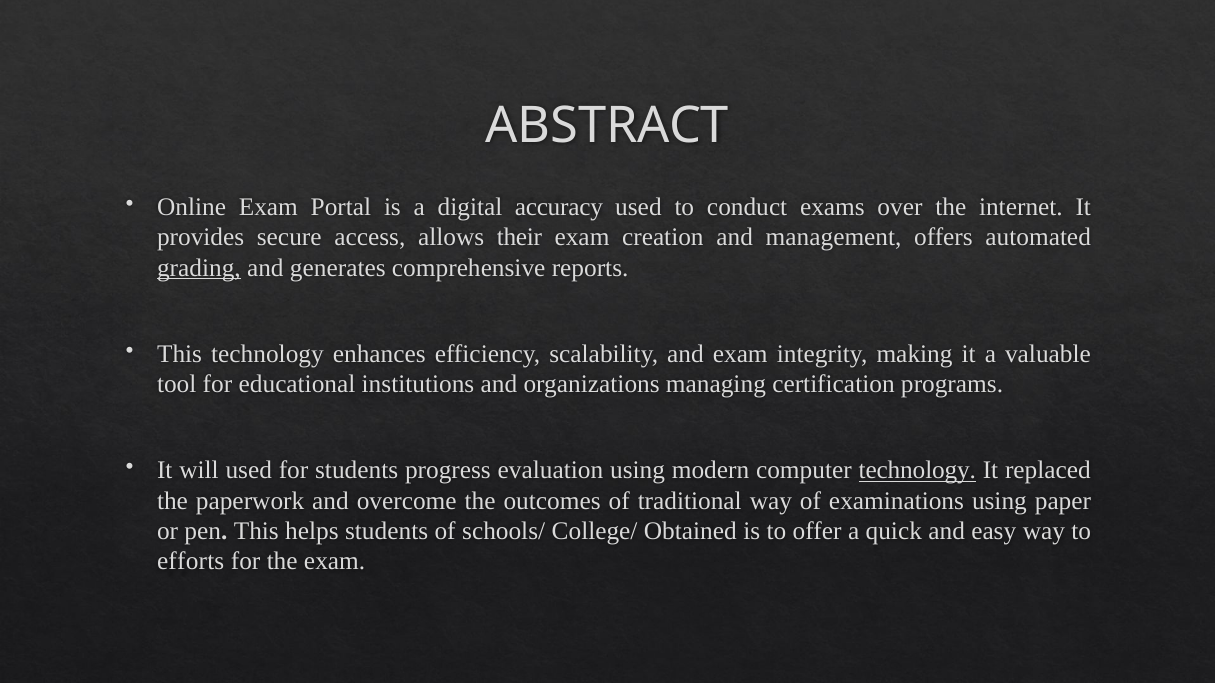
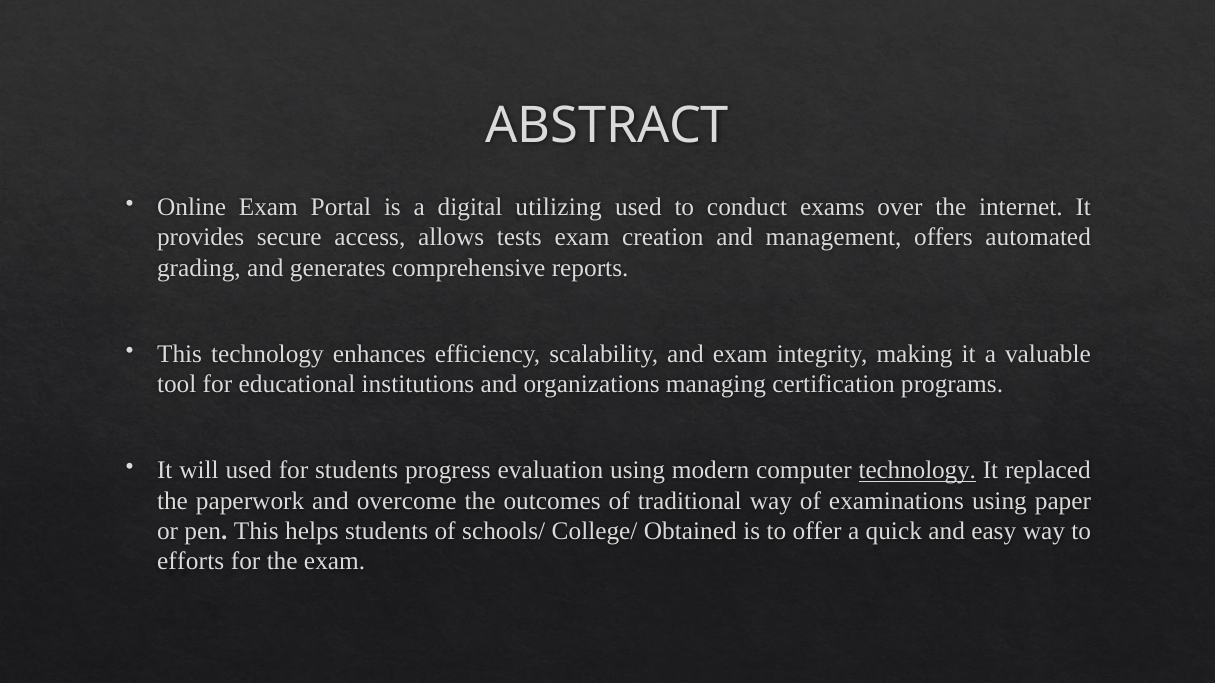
accuracy: accuracy -> utilizing
their: their -> tests
grading underline: present -> none
